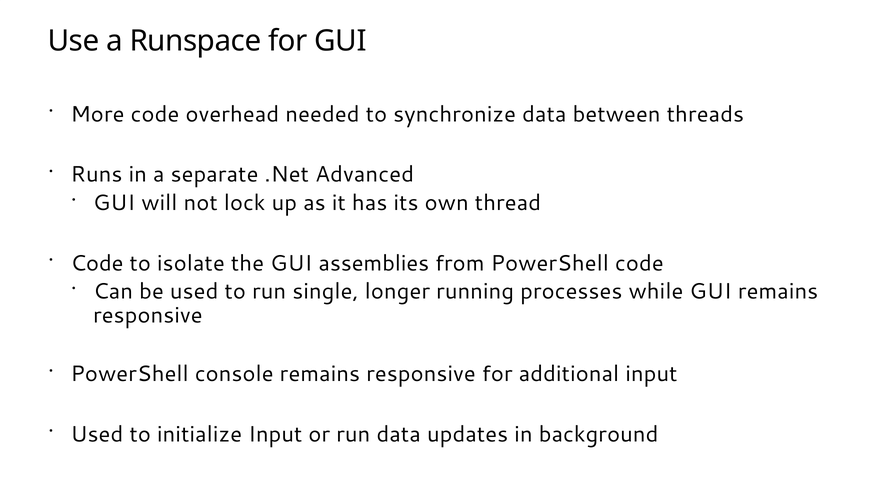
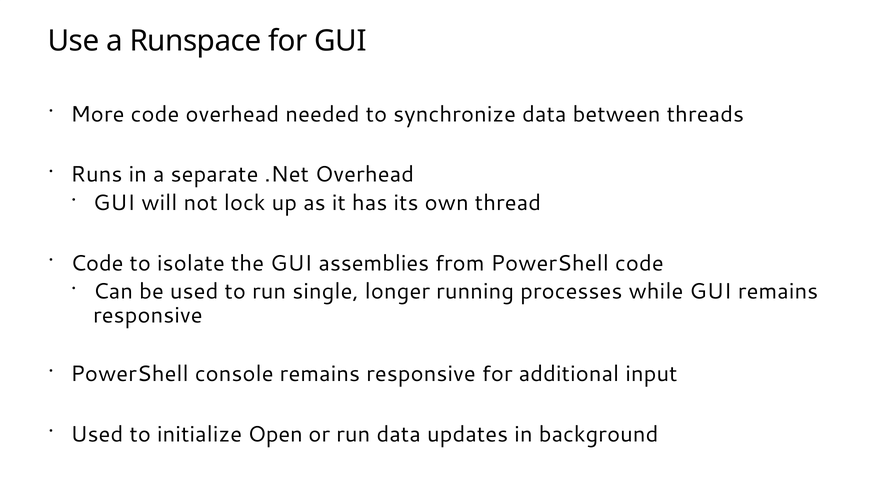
.Net Advanced: Advanced -> Overhead
initialize Input: Input -> Open
